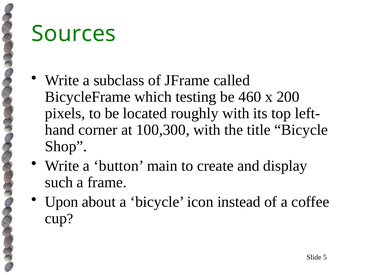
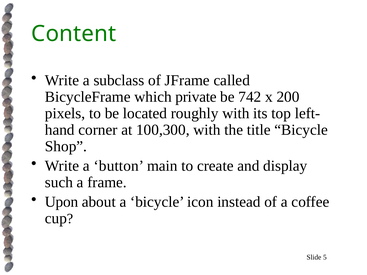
Sources: Sources -> Content
testing: testing -> private
460: 460 -> 742
